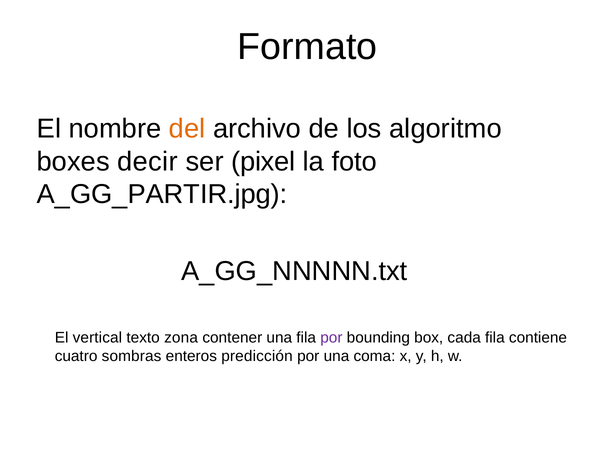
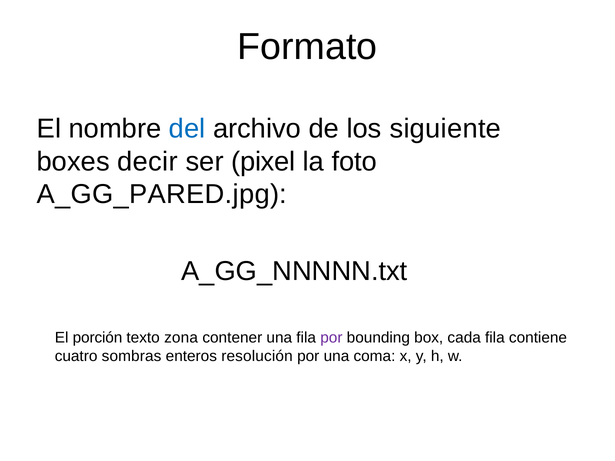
del colour: orange -> blue
algoritmo: algoritmo -> siguiente
A_GG_PARTIR.jpg: A_GG_PARTIR.jpg -> A_GG_PARED.jpg
vertical: vertical -> porción
predicción: predicción -> resolución
